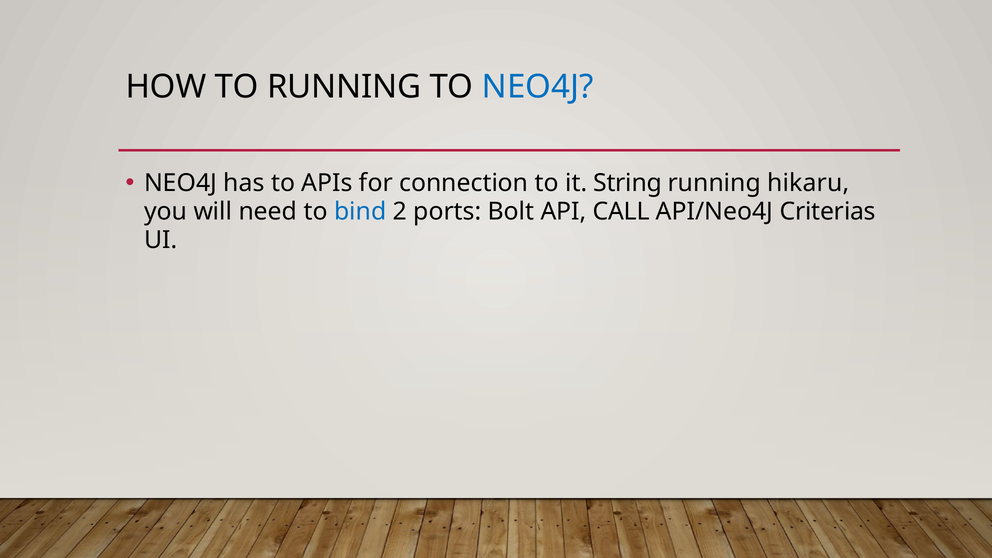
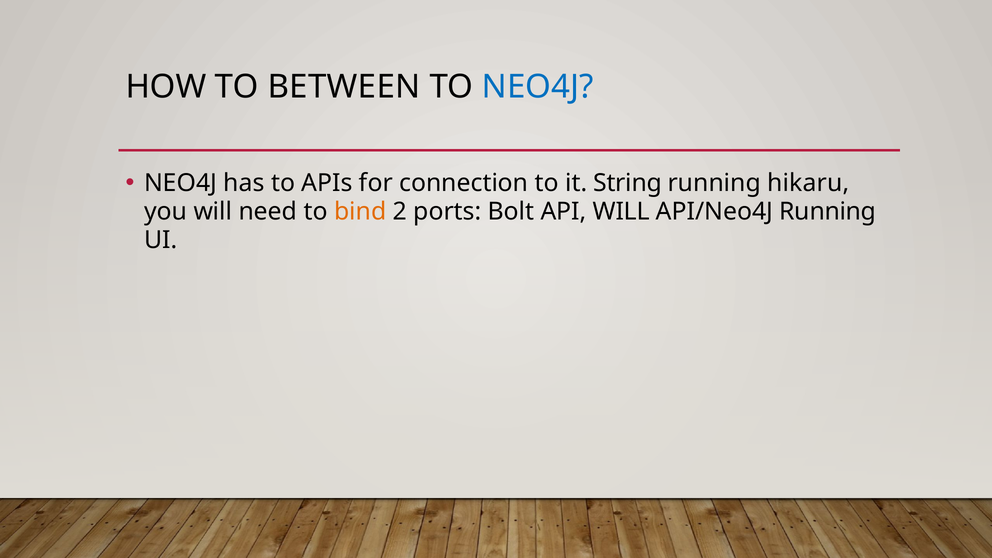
TO RUNNING: RUNNING -> BETWEEN
bind colour: blue -> orange
API CALL: CALL -> WILL
API/Neo4J Criterias: Criterias -> Running
